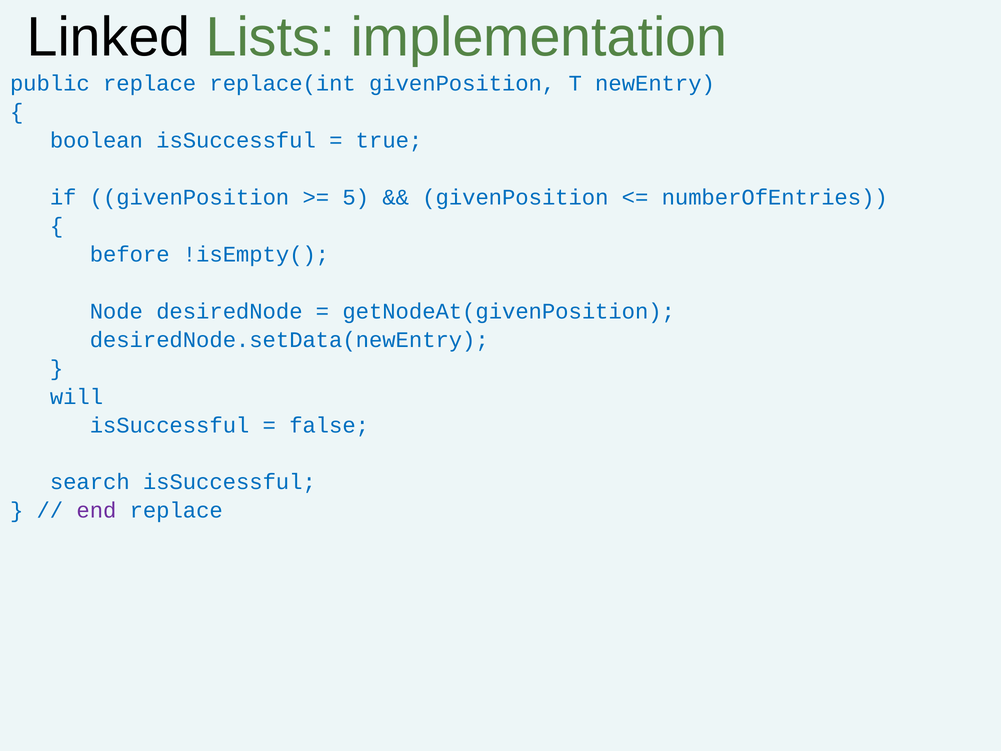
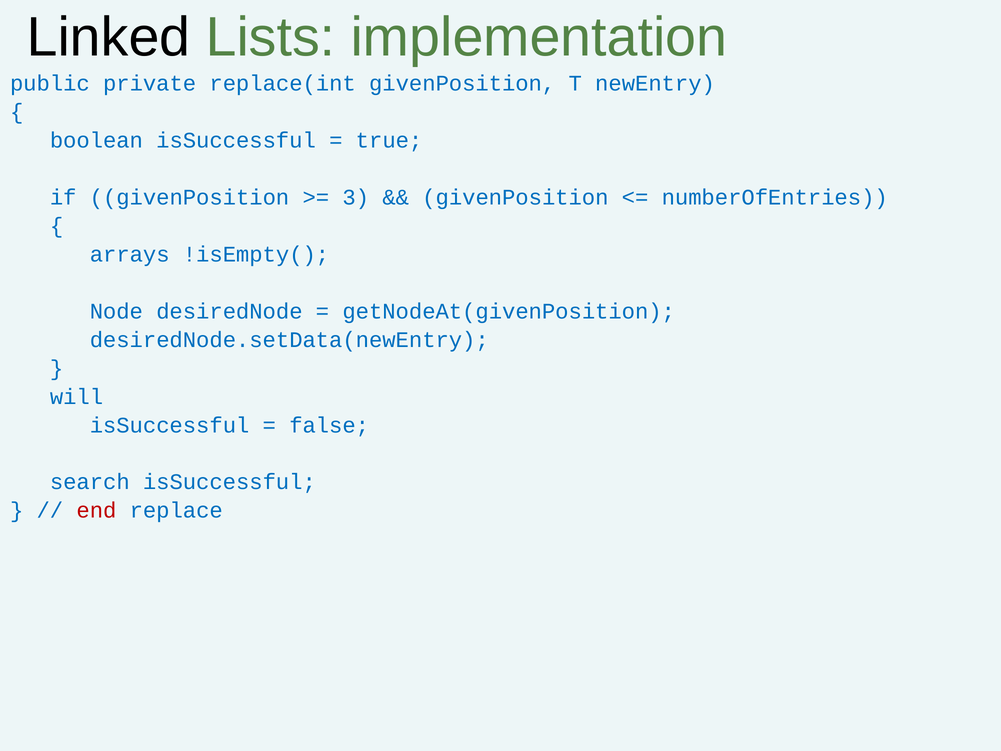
public replace: replace -> private
5: 5 -> 3
before: before -> arrays
end colour: purple -> red
